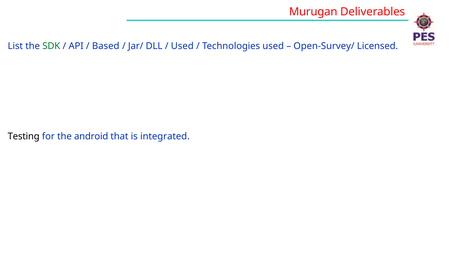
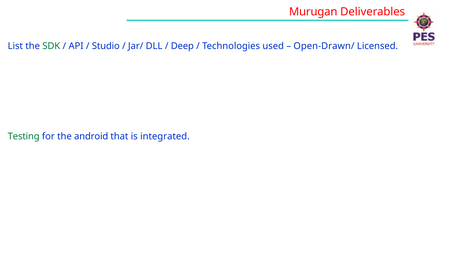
Based: Based -> Studio
Used at (182, 46): Used -> Deep
Open-Survey/: Open-Survey/ -> Open-Drawn/
Testing colour: black -> green
